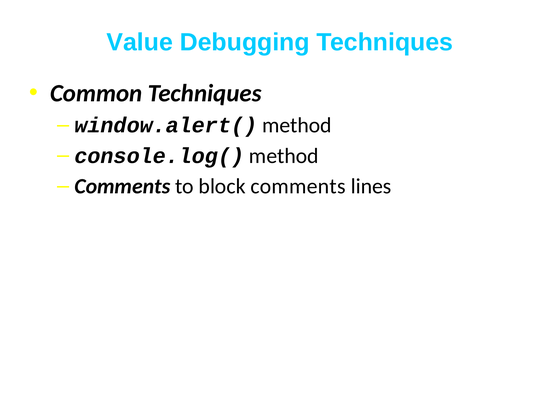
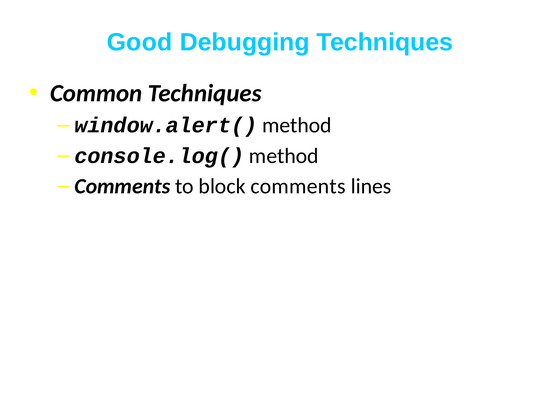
Value: Value -> Good
